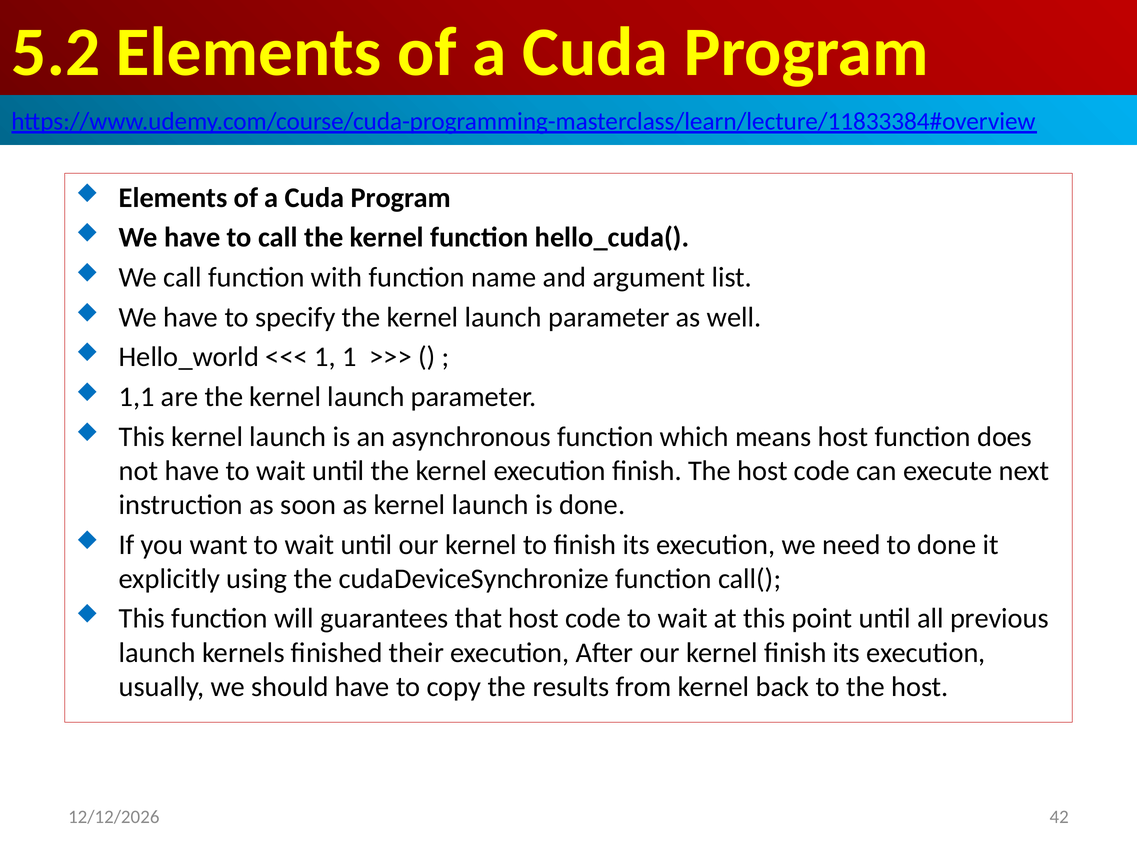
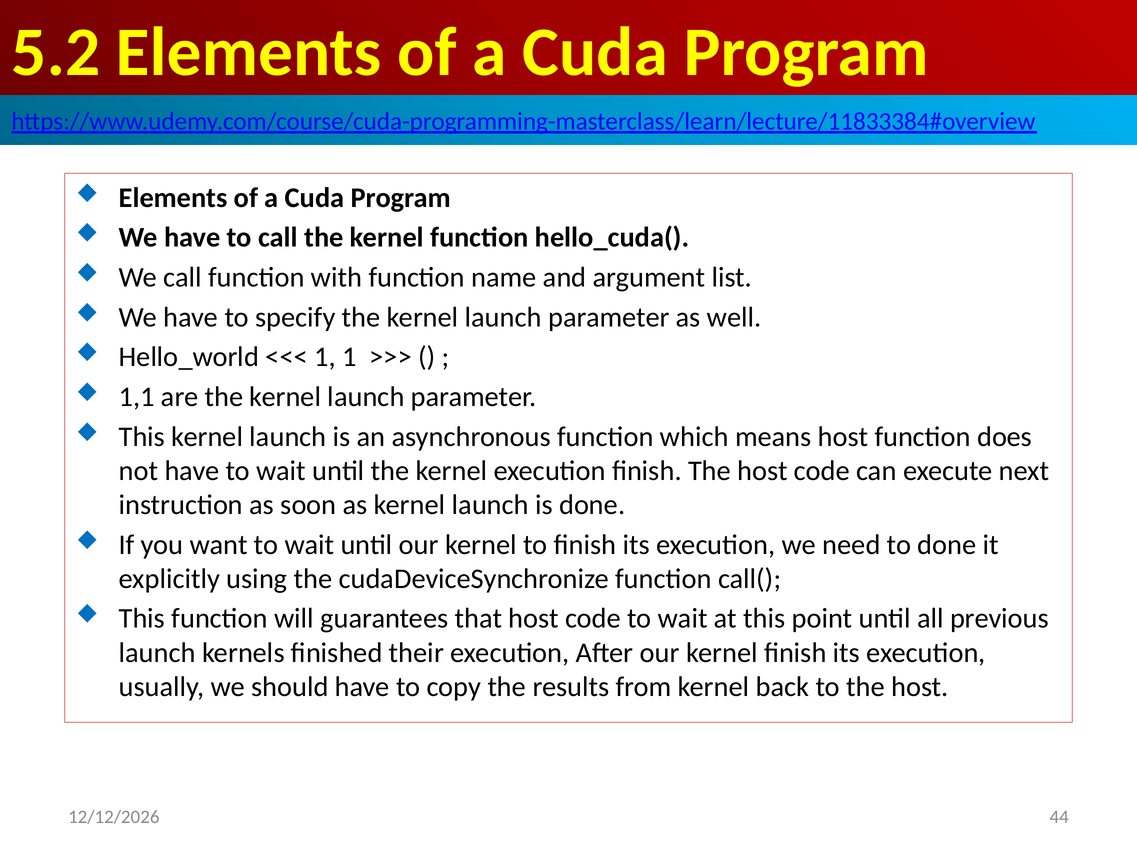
42: 42 -> 44
